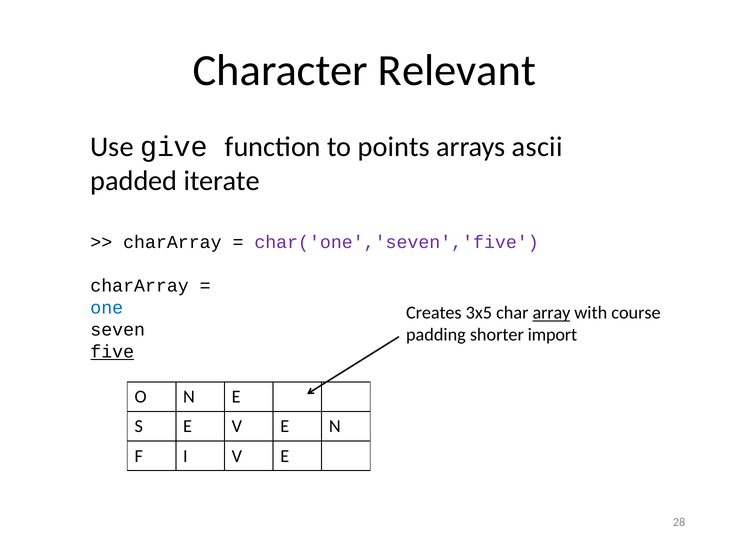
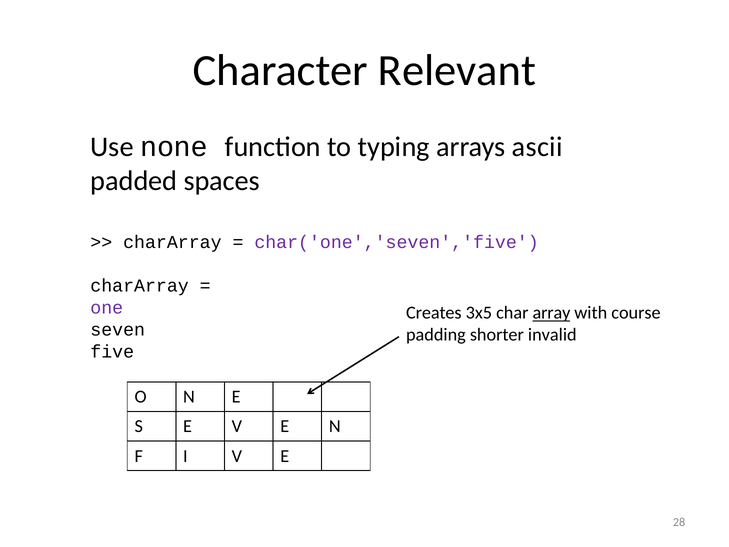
give: give -> none
points: points -> typing
iterate: iterate -> spaces
one colour: blue -> purple
import: import -> invalid
five underline: present -> none
